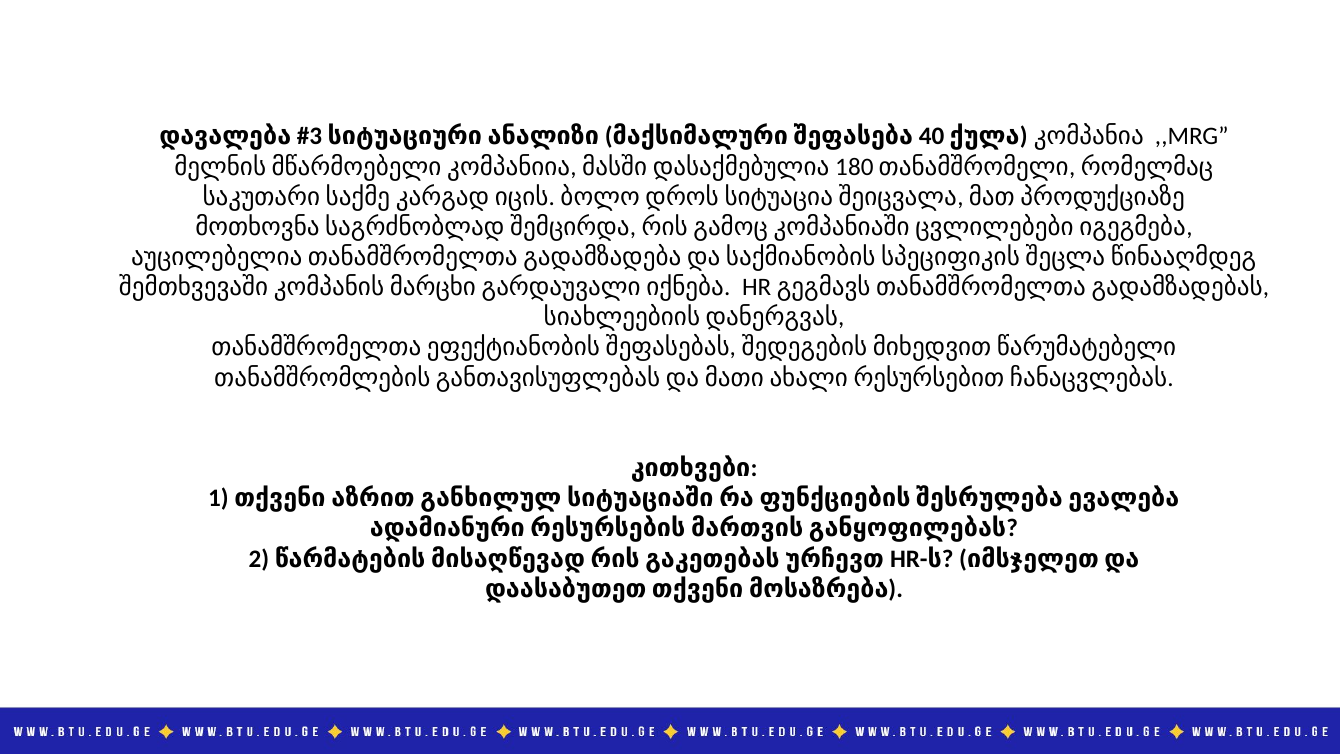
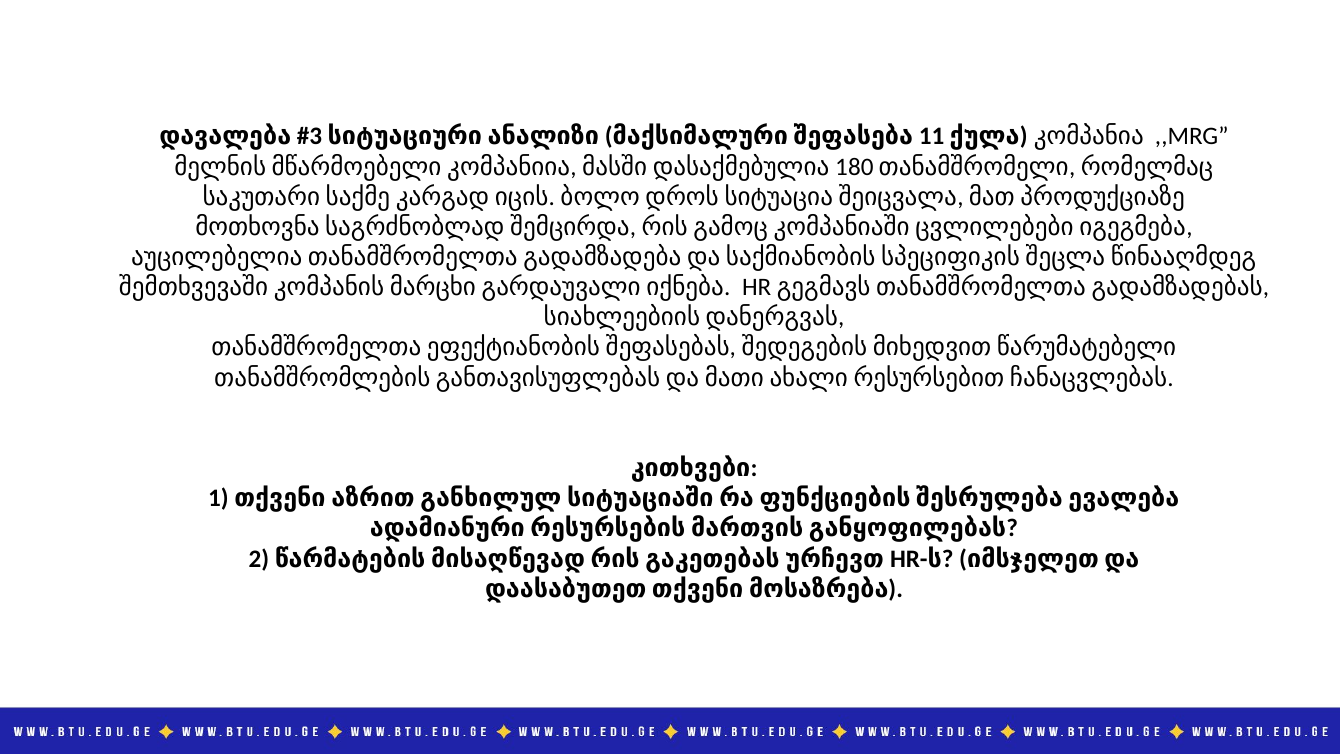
40: 40 -> 11
